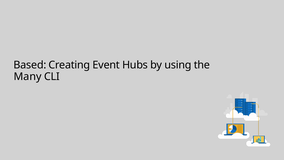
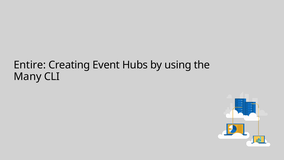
Based: Based -> Entire
